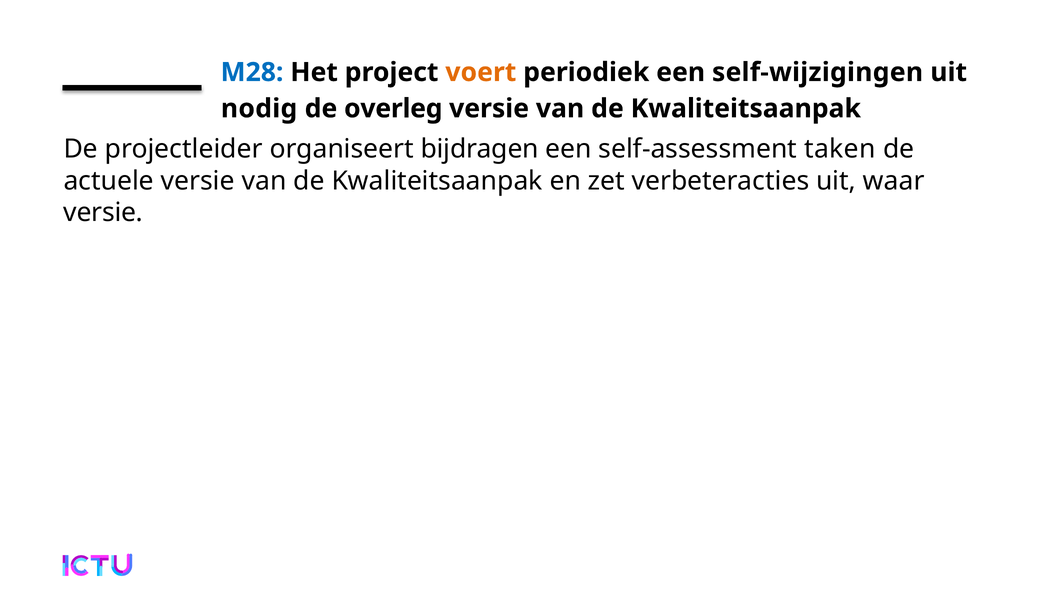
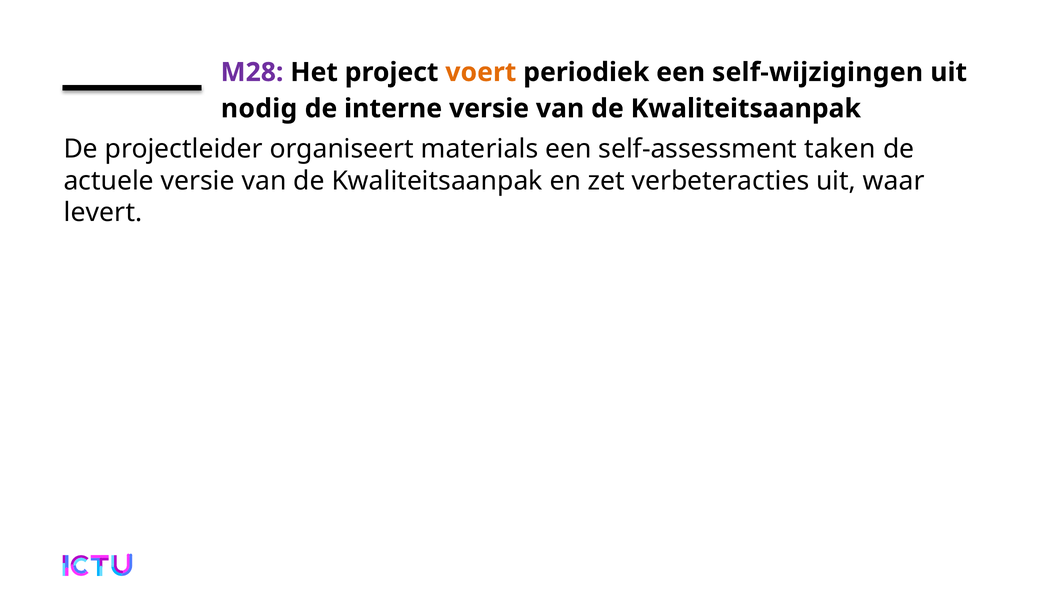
M28 colour: blue -> purple
overleg: overleg -> interne
bijdragen: bijdragen -> materials
versie at (103, 213): versie -> levert
